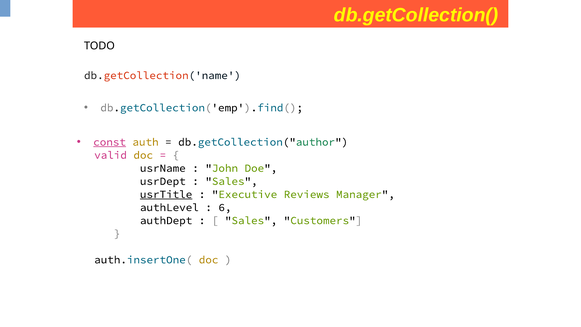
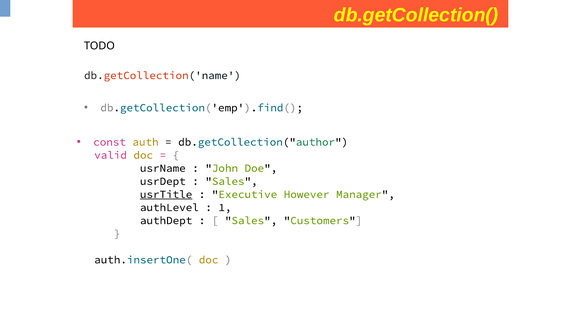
const underline: present -> none
Reviews: Reviews -> However
6: 6 -> 1
